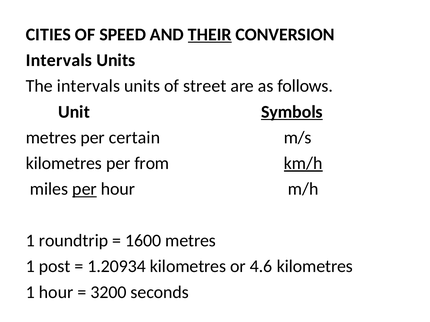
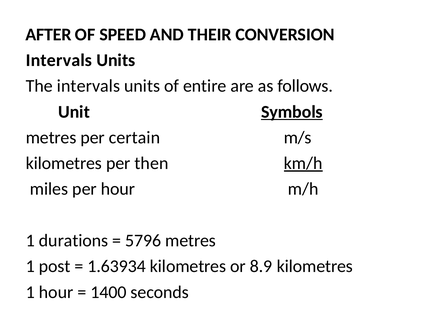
CITIES: CITIES -> AFTER
THEIR underline: present -> none
street: street -> entire
from: from -> then
per at (85, 189) underline: present -> none
roundtrip: roundtrip -> durations
1600: 1600 -> 5796
1.20934: 1.20934 -> 1.63934
4.6: 4.6 -> 8.9
3200: 3200 -> 1400
